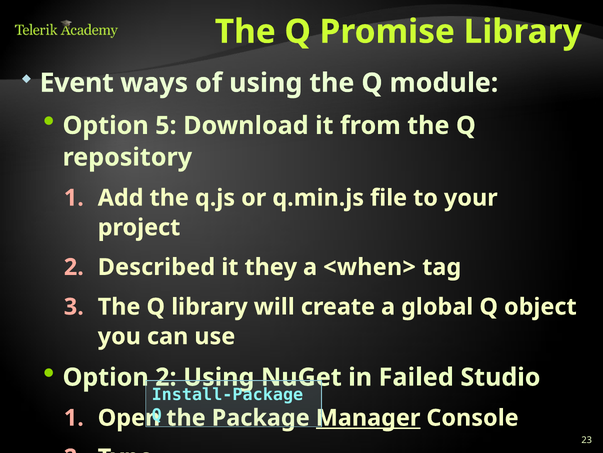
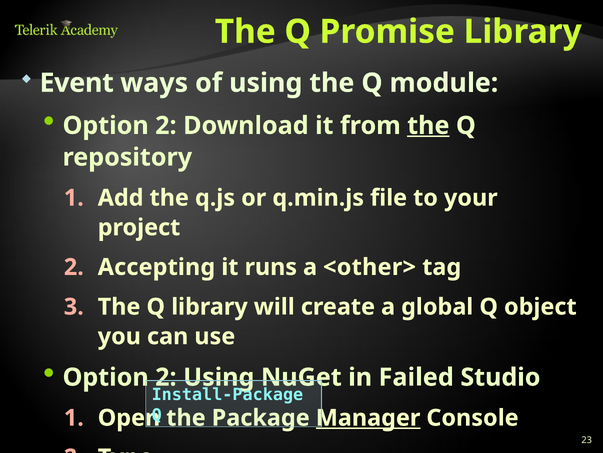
5 at (166, 125): 5 -> 2
the at (428, 125) underline: none -> present
Described: Described -> Accepting
they: they -> runs
<when>: <when> -> <other>
